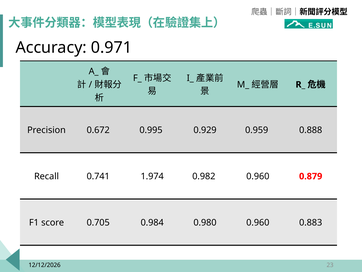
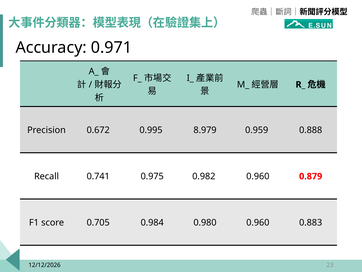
0.929: 0.929 -> 8.979
1.974: 1.974 -> 0.975
